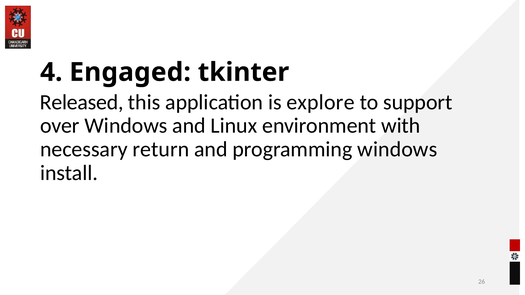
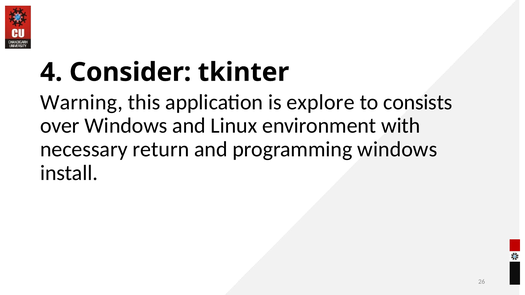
Engaged: Engaged -> Consider
Released: Released -> Warning
support: support -> consists
